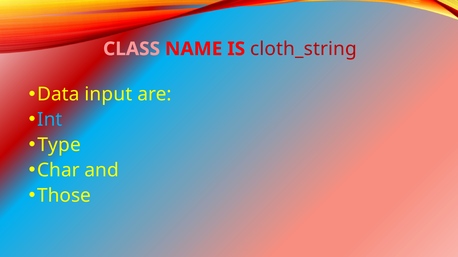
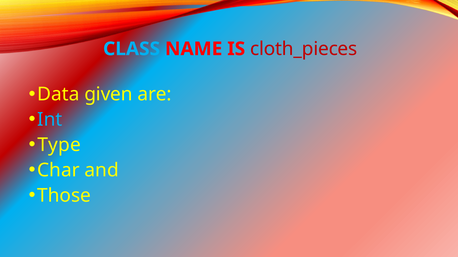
CLASS colour: pink -> light blue
cloth_string: cloth_string -> cloth_pieces
input: input -> given
